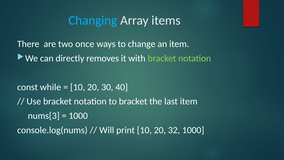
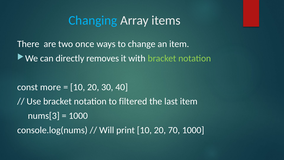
while: while -> more
to bracket: bracket -> filtered
32: 32 -> 70
